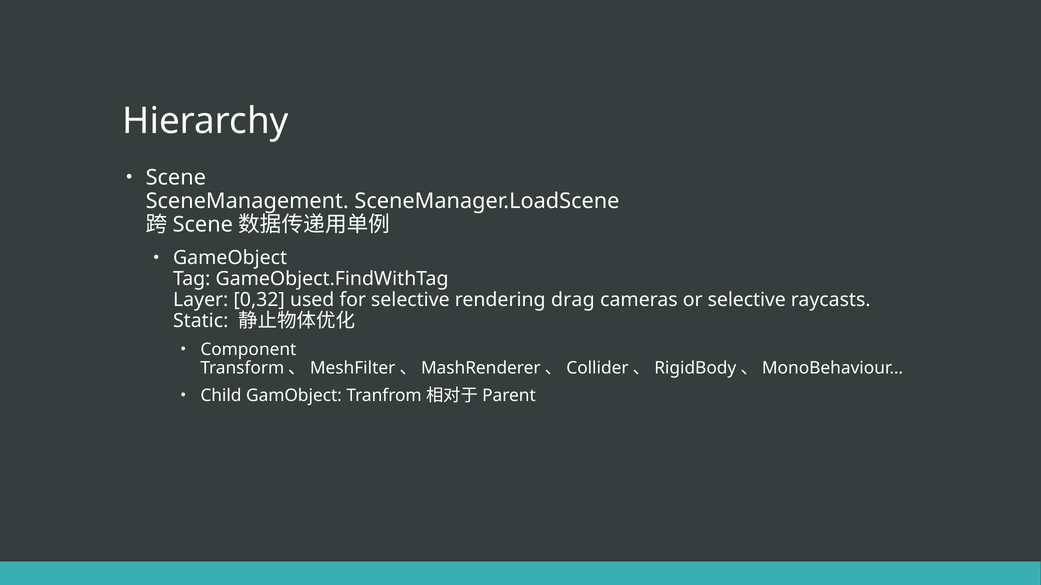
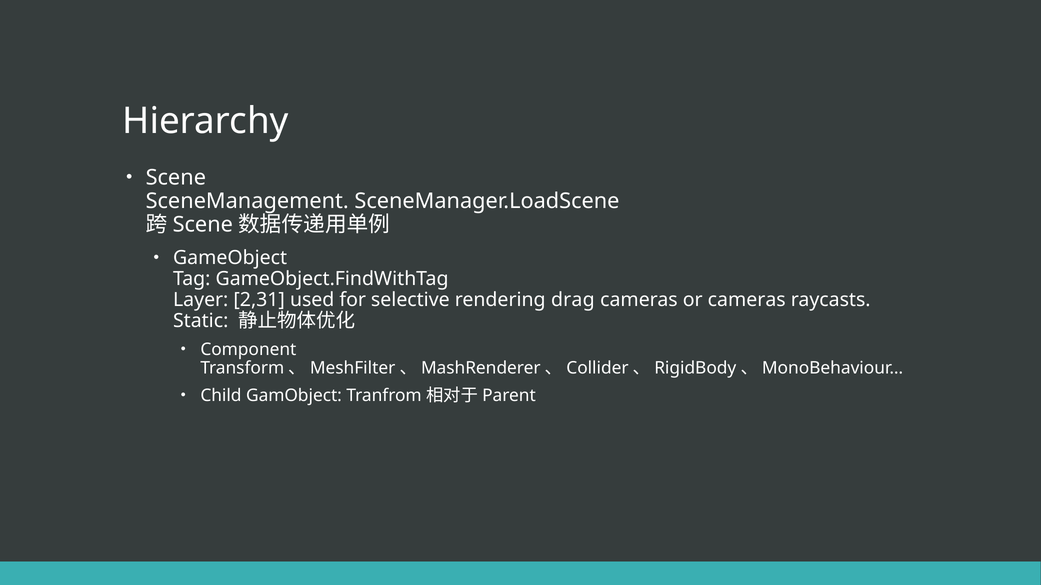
0,32: 0,32 -> 2,31
or selective: selective -> cameras
